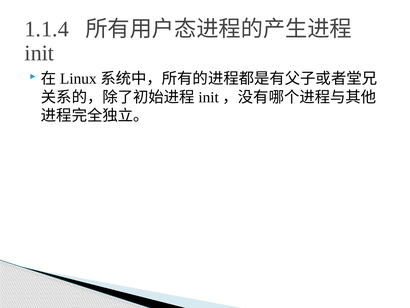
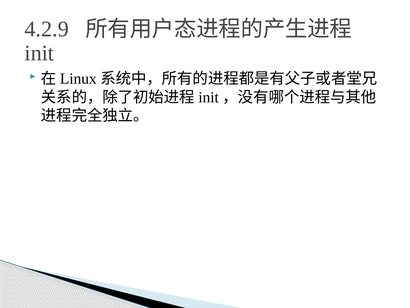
1.1.4: 1.1.4 -> 4.2.9
